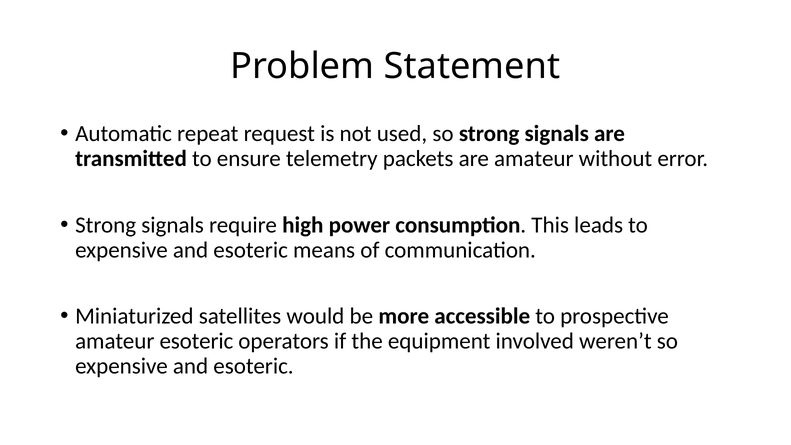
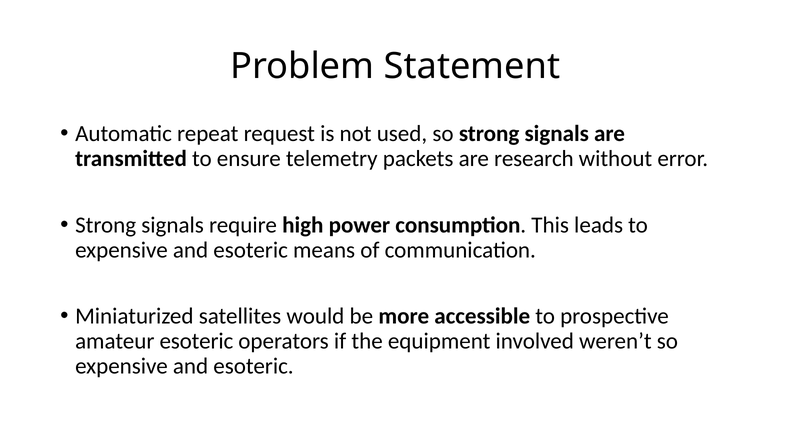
are amateur: amateur -> research
